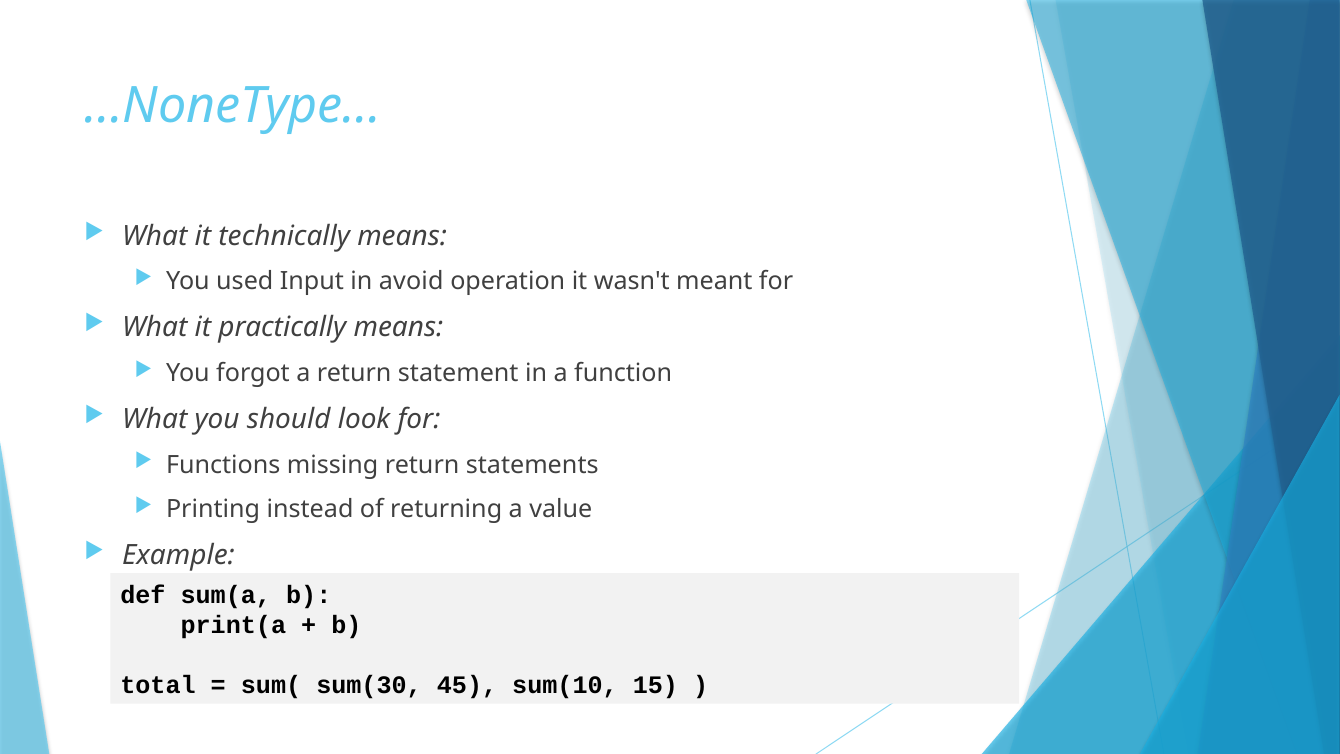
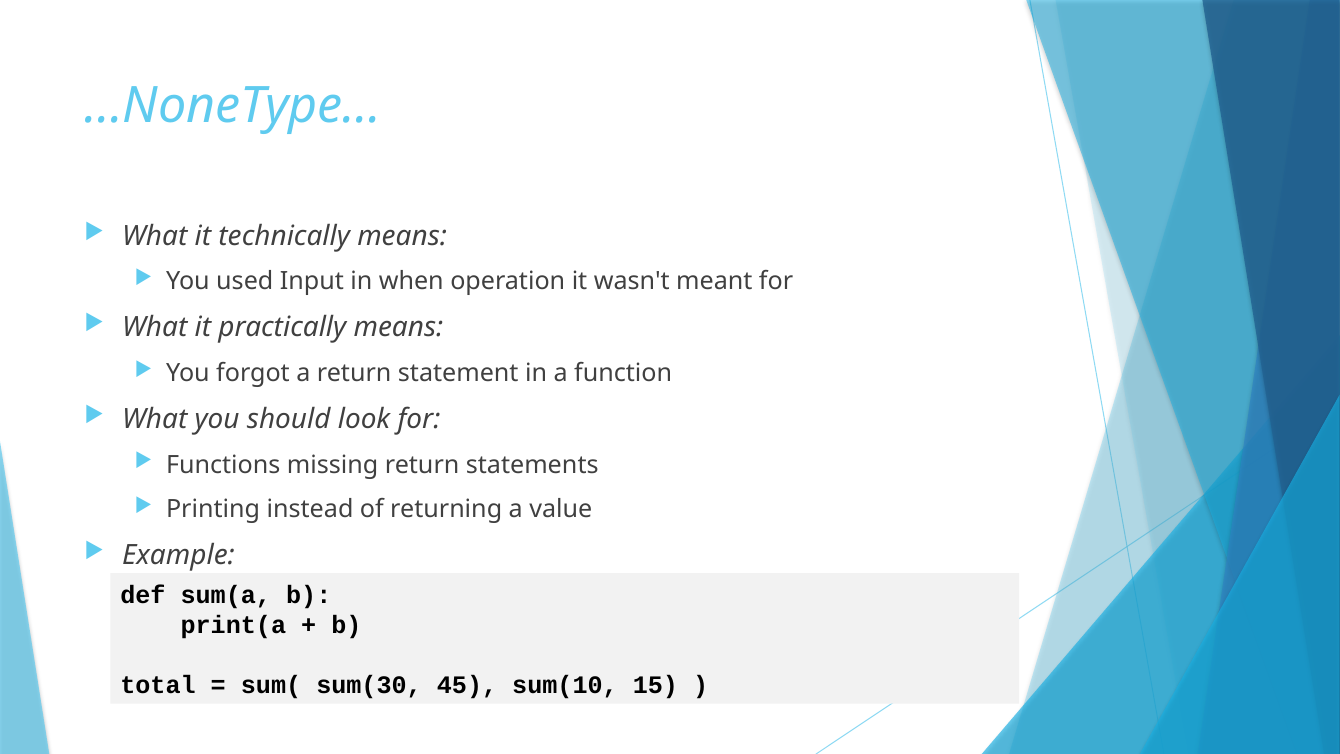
avoid: avoid -> when
